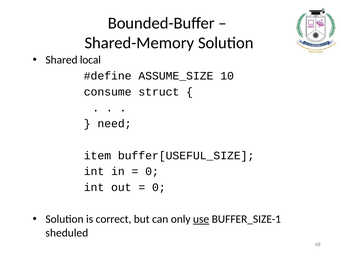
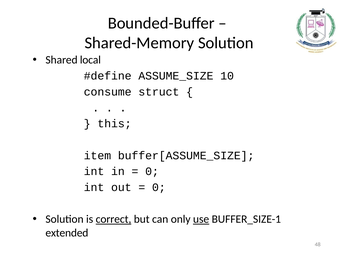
need: need -> this
buffer[USEFUL_SIZE: buffer[USEFUL_SIZE -> buffer[ASSUME_SIZE
correct underline: none -> present
sheduled: sheduled -> extended
